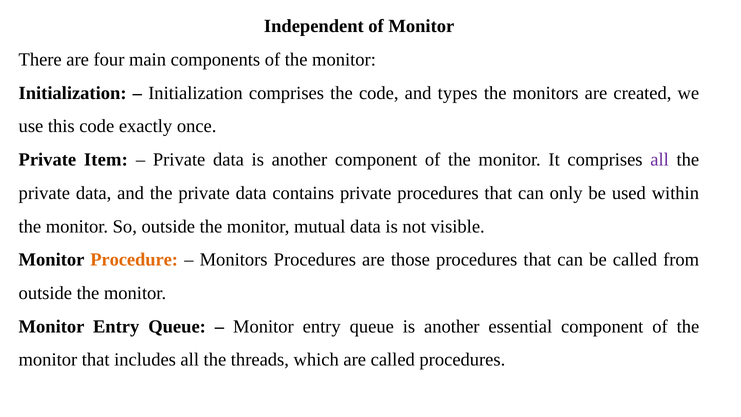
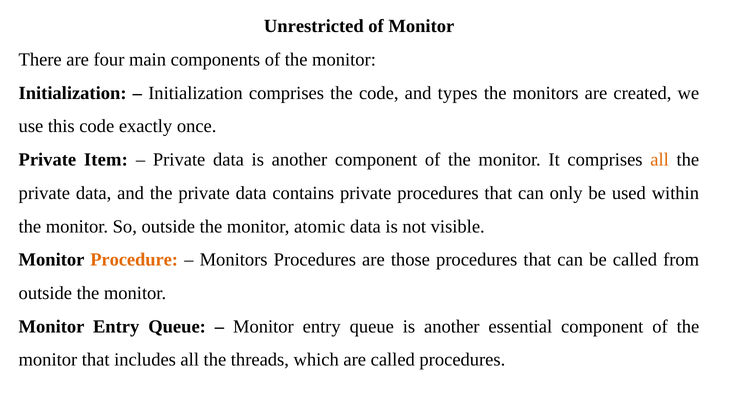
Independent: Independent -> Unrestricted
all at (660, 160) colour: purple -> orange
mutual: mutual -> atomic
